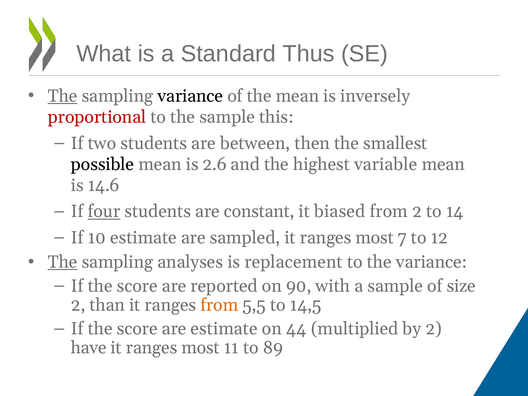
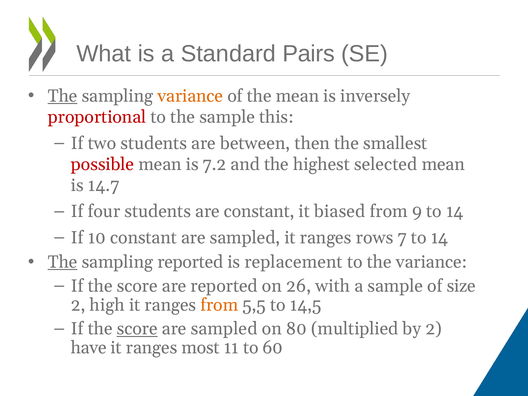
Thus: Thus -> Pairs
variance at (190, 96) colour: black -> orange
possible colour: black -> red
2.6: 2.6 -> 7.2
variable: variable -> selected
14.6: 14.6 -> 14.7
four underline: present -> none
from 2: 2 -> 9
10 estimate: estimate -> constant
sampled it ranges most: most -> rows
7 to 12: 12 -> 14
sampling analyses: analyses -> reported
90: 90 -> 26
than: than -> high
score at (137, 329) underline: none -> present
estimate at (224, 329): estimate -> sampled
44: 44 -> 80
89: 89 -> 60
